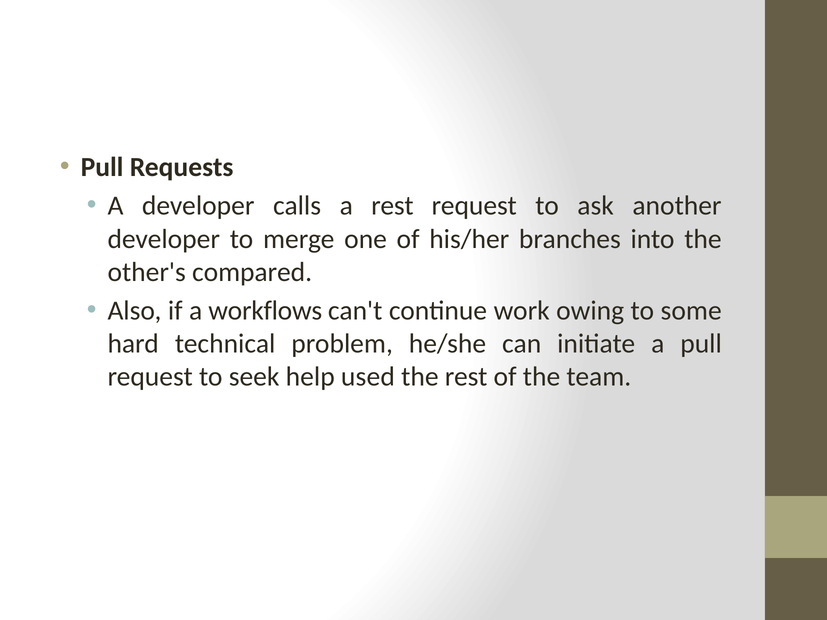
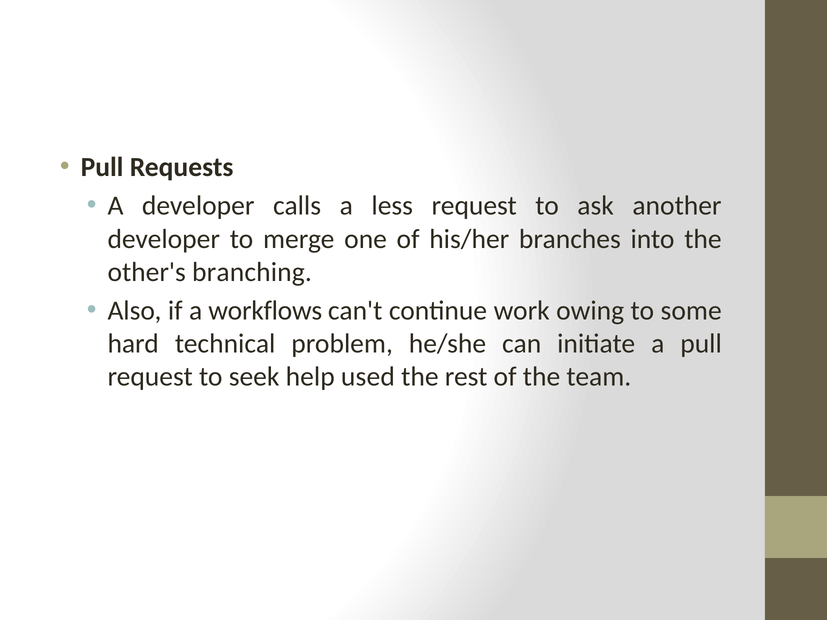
a rest: rest -> less
compared: compared -> branching
